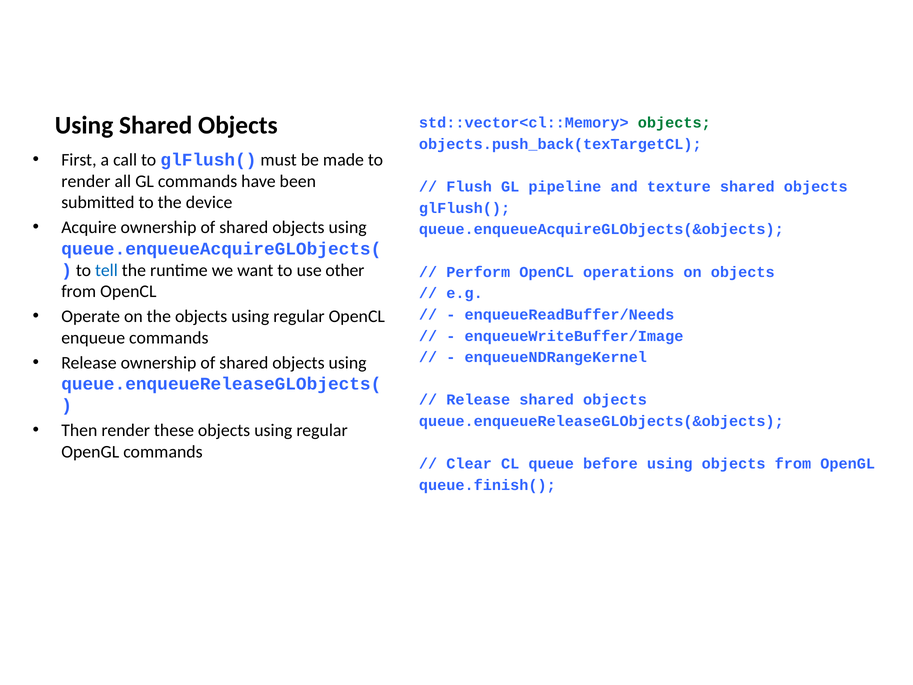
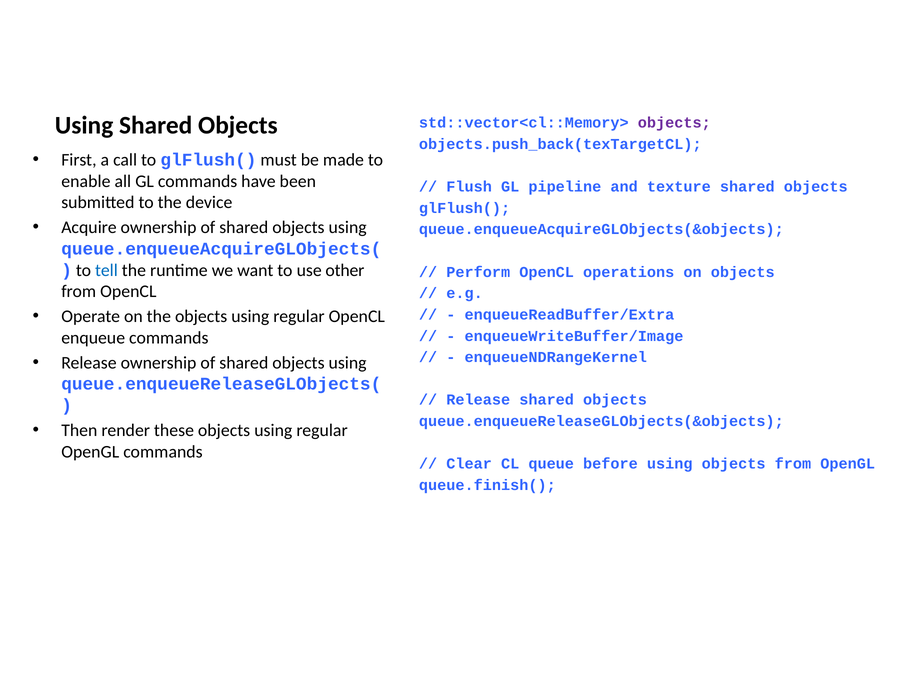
objects at (674, 123) colour: green -> purple
render at (86, 181): render -> enable
enqueueReadBuffer/Needs: enqueueReadBuffer/Needs -> enqueueReadBuffer/Extra
